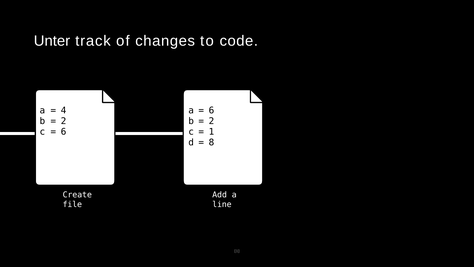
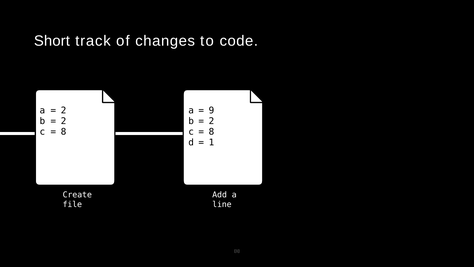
Unter: Unter -> Short
4 at (64, 110): 4 -> 2
6 at (211, 110): 6 -> 9
6 at (64, 132): 6 -> 8
1 at (211, 132): 1 -> 8
8 at (211, 142): 8 -> 1
